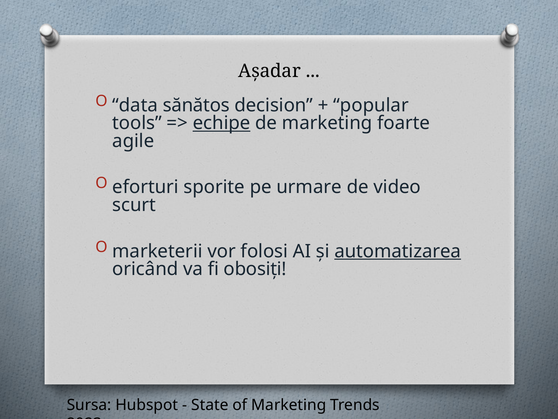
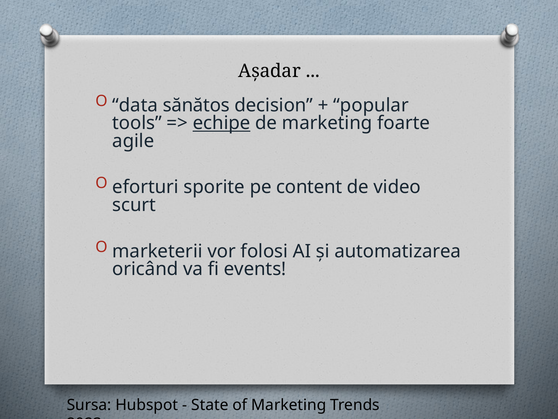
urmare: urmare -> content
automatizarea underline: present -> none
obosiți: obosiți -> events
